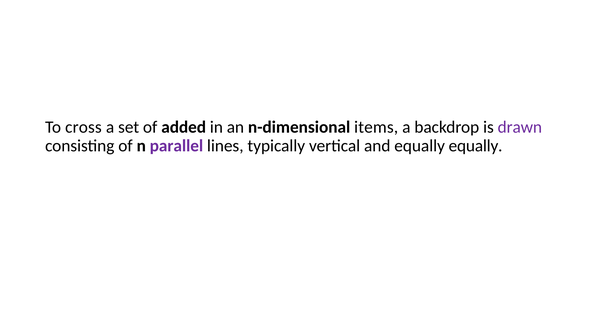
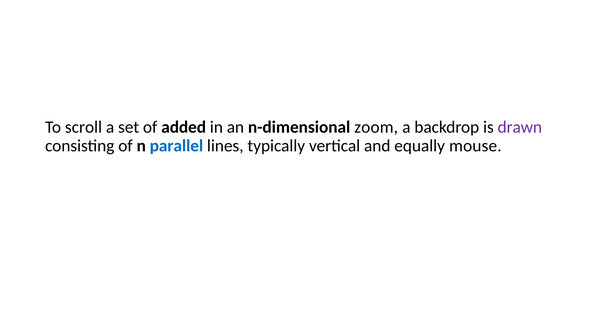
cross: cross -> scroll
items: items -> zoom
parallel colour: purple -> blue
equally equally: equally -> mouse
